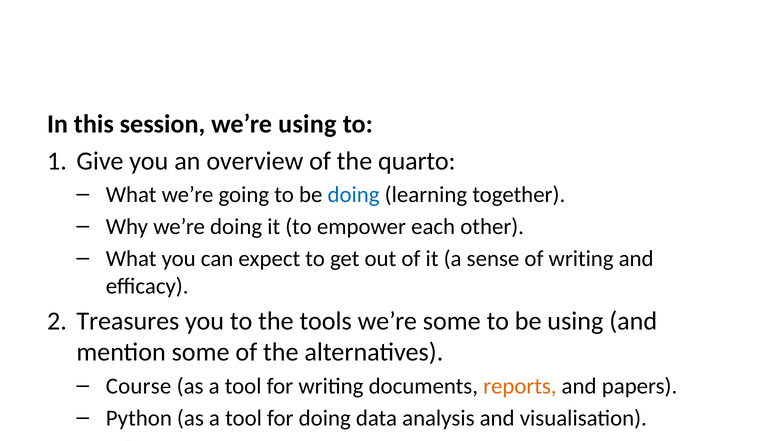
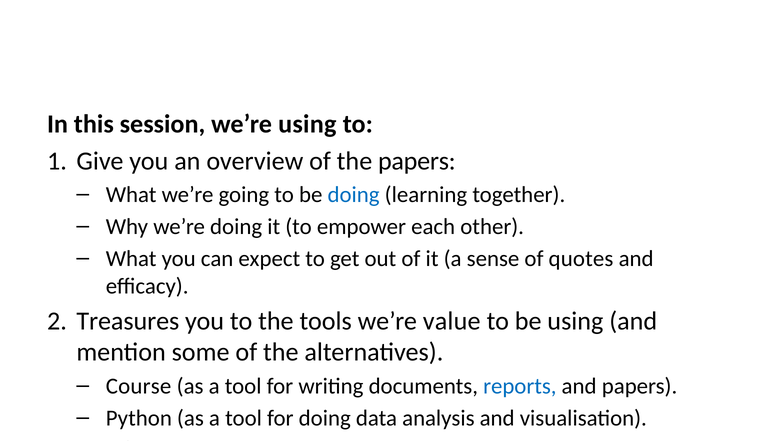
the quarto: quarto -> papers
of writing: writing -> quotes
we’re some: some -> value
reports colour: orange -> blue
